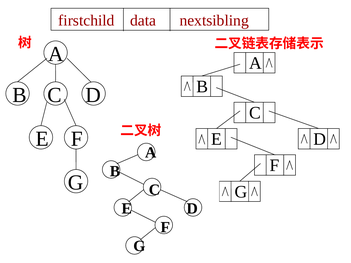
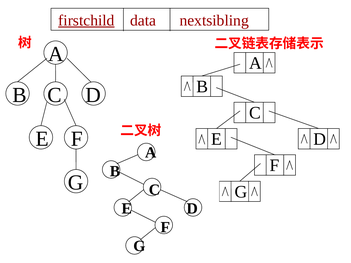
firstchild underline: none -> present
